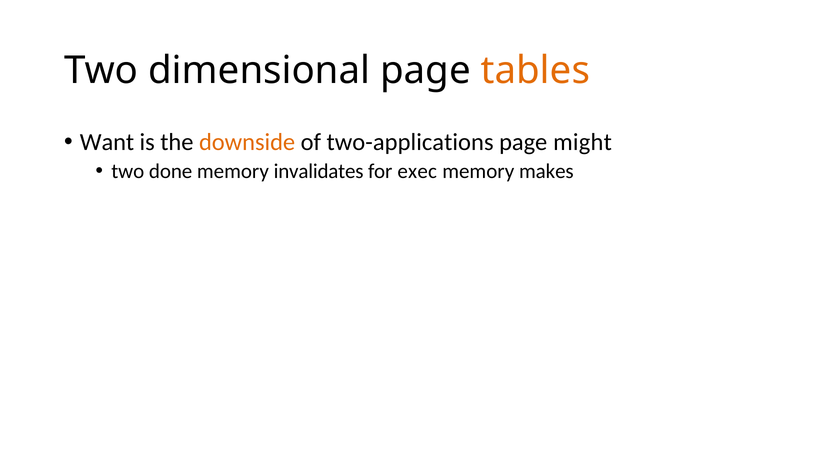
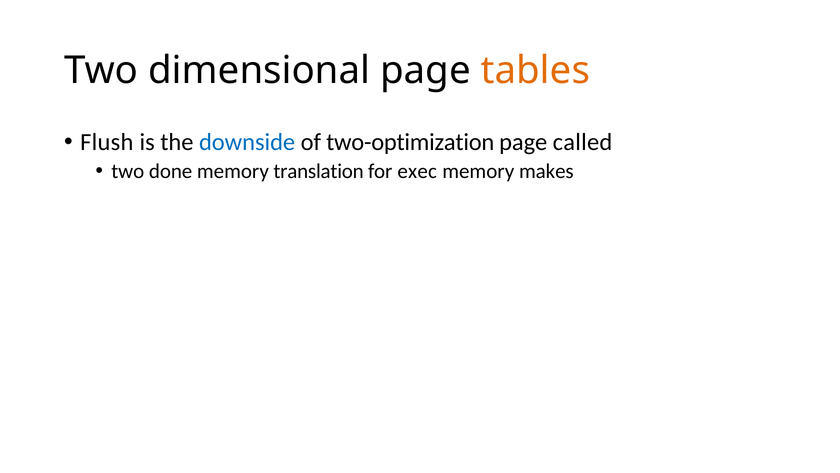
Want: Want -> Flush
downside colour: orange -> blue
two-applications: two-applications -> two-optimization
might: might -> called
invalidates: invalidates -> translation
